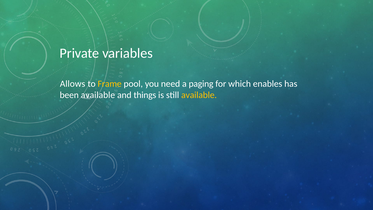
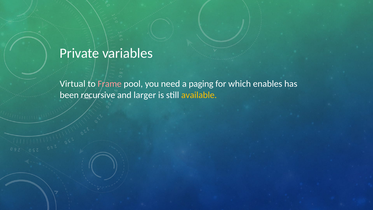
Allows: Allows -> Virtual
Frame colour: yellow -> pink
been available: available -> recursive
things: things -> larger
